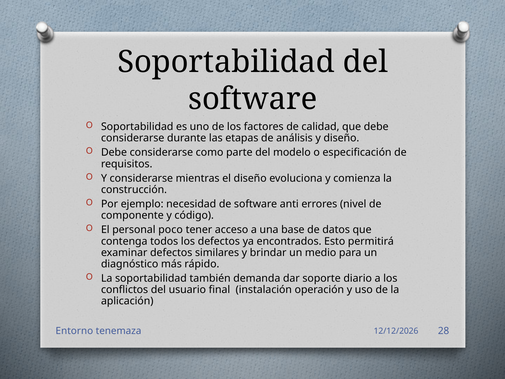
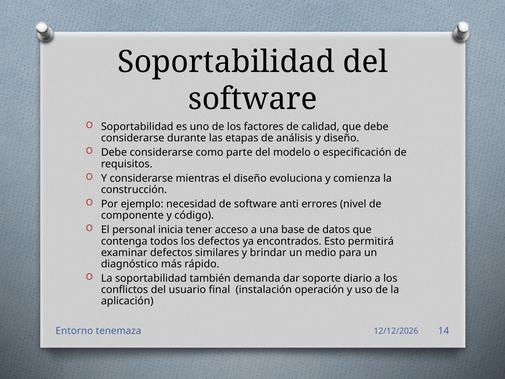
poco: poco -> inicia
28: 28 -> 14
